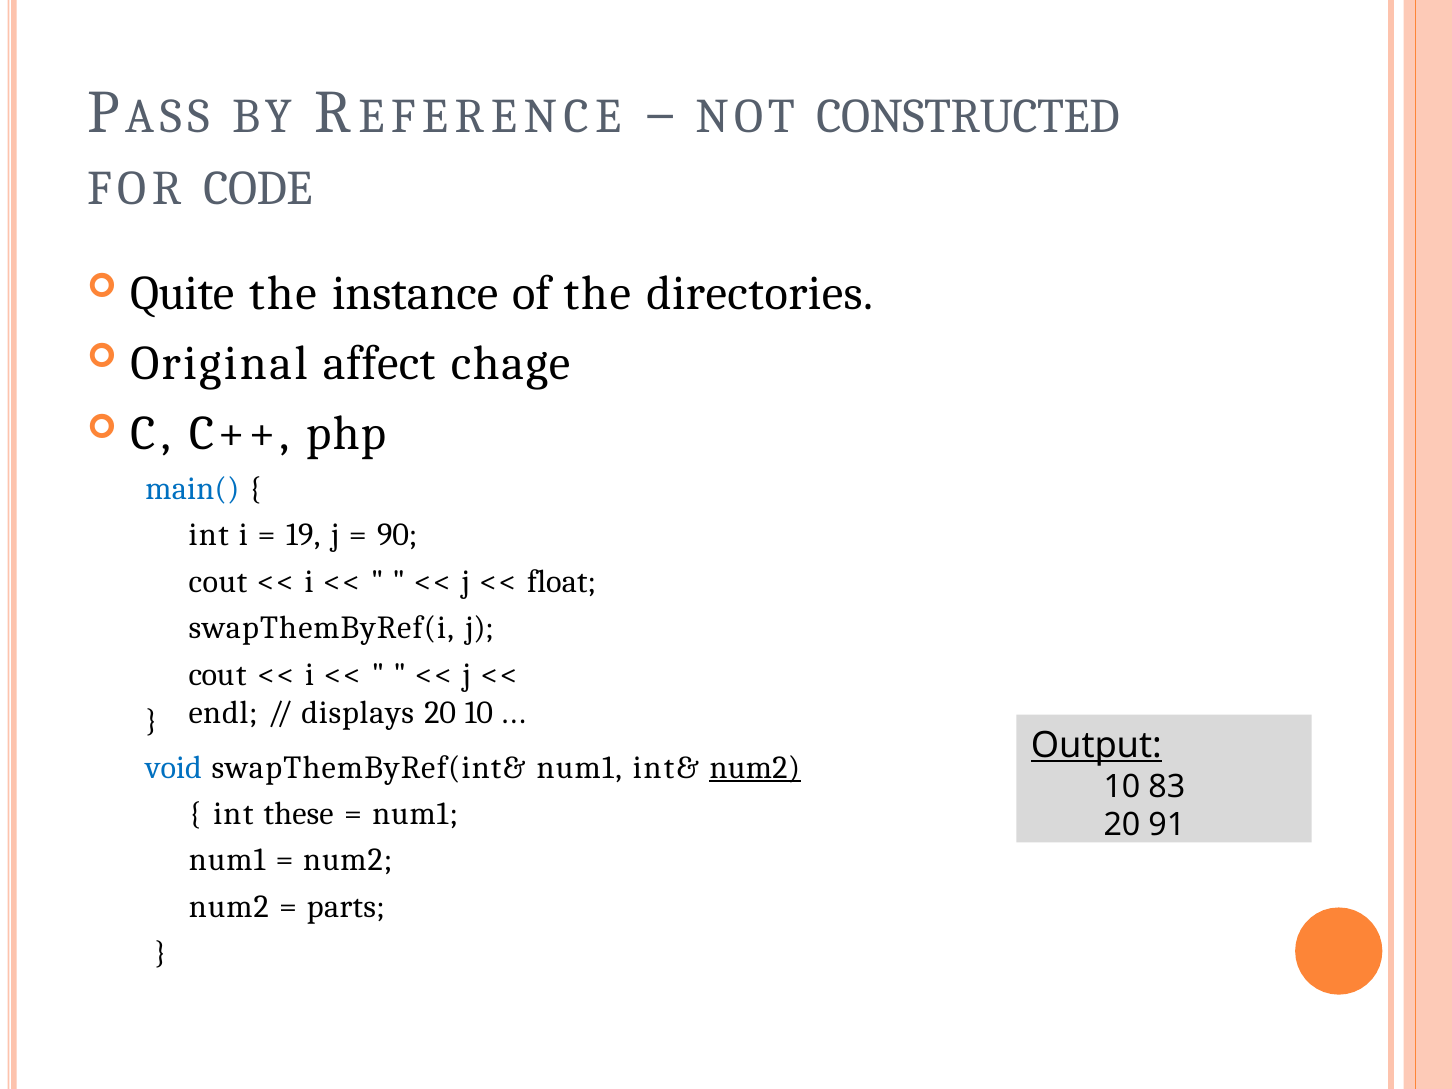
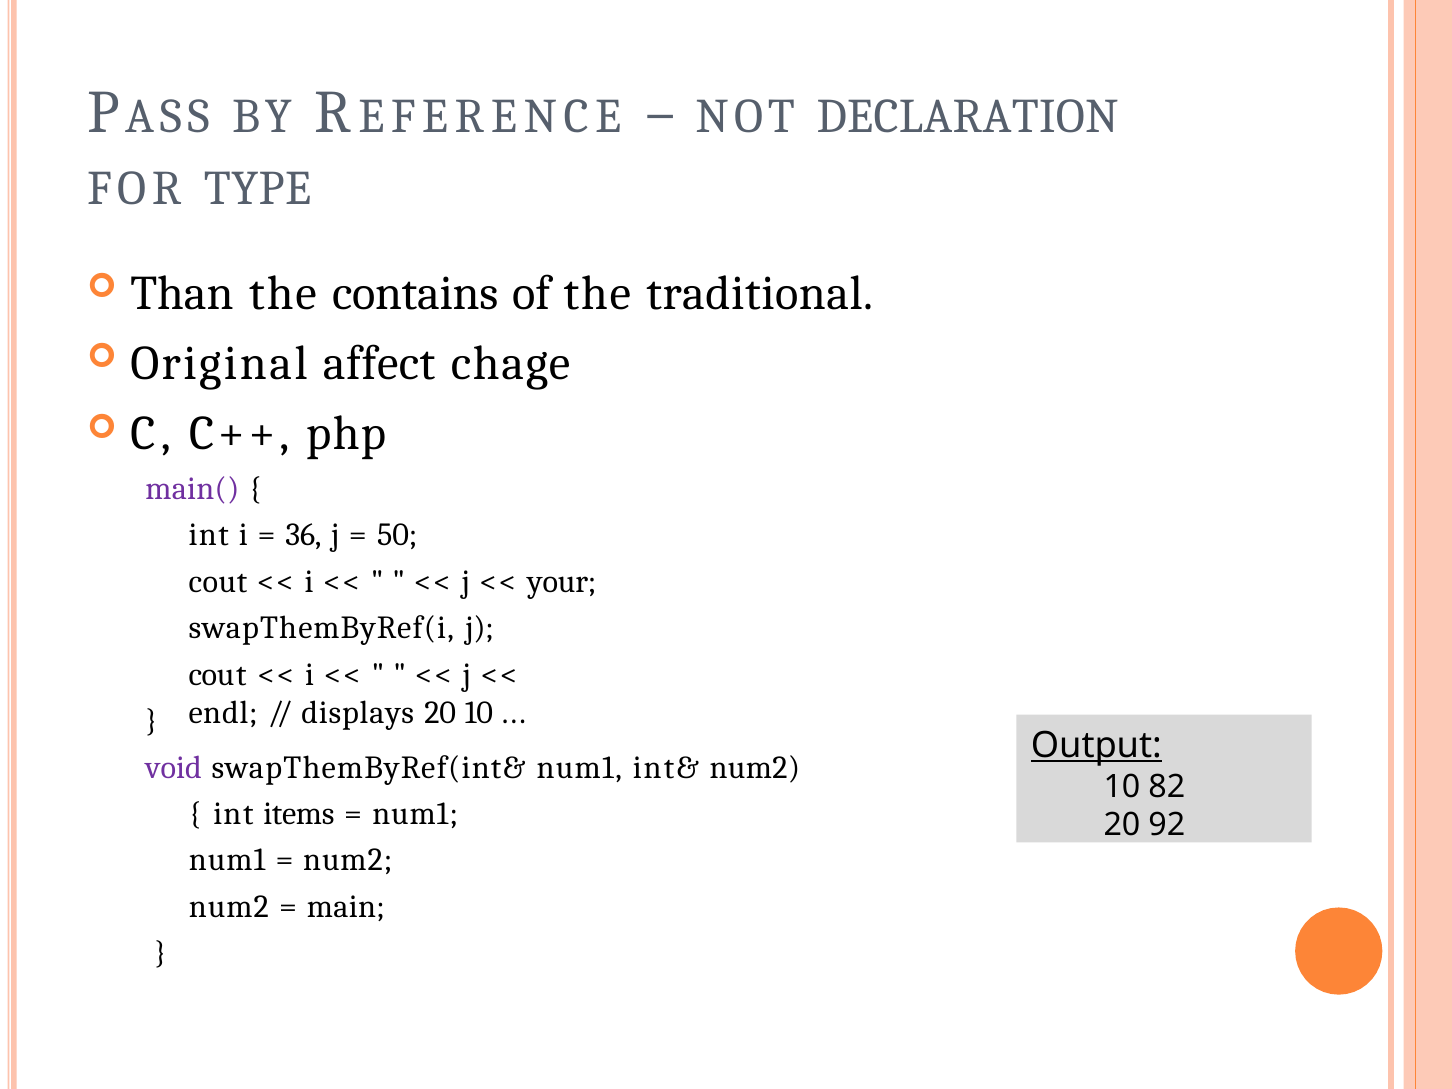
CONSTRUCTED: CONSTRUCTED -> DECLARATION
CODE: CODE -> TYPE
Quite: Quite -> Than
instance: instance -> contains
directories: directories -> traditional
main( colour: blue -> purple
19: 19 -> 36
90: 90 -> 50
float: float -> your
void colour: blue -> purple
num2 at (755, 767) underline: present -> none
83: 83 -> 82
these: these -> items
91: 91 -> 92
parts: parts -> main
